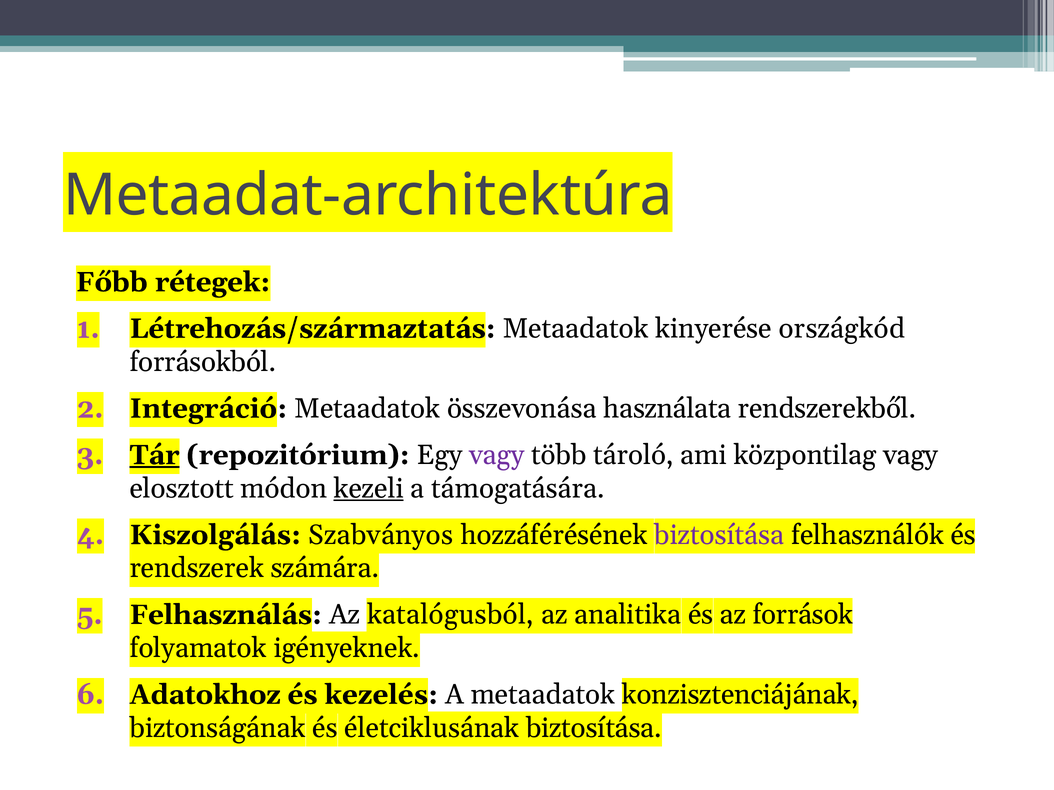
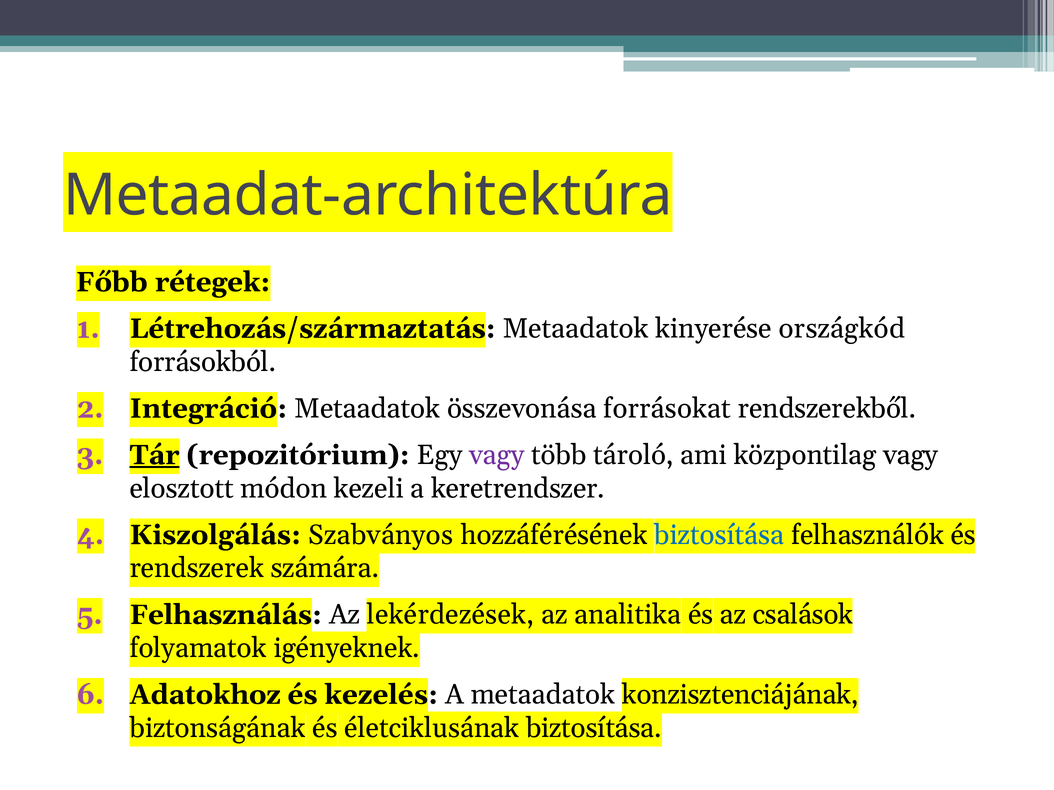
használata: használata -> forrásokat
kezeli underline: present -> none
támogatására: támogatására -> keretrendszer
biztosítása at (719, 535) colour: purple -> blue
katalógusból: katalógusból -> lekérdezések
források: források -> csalások
